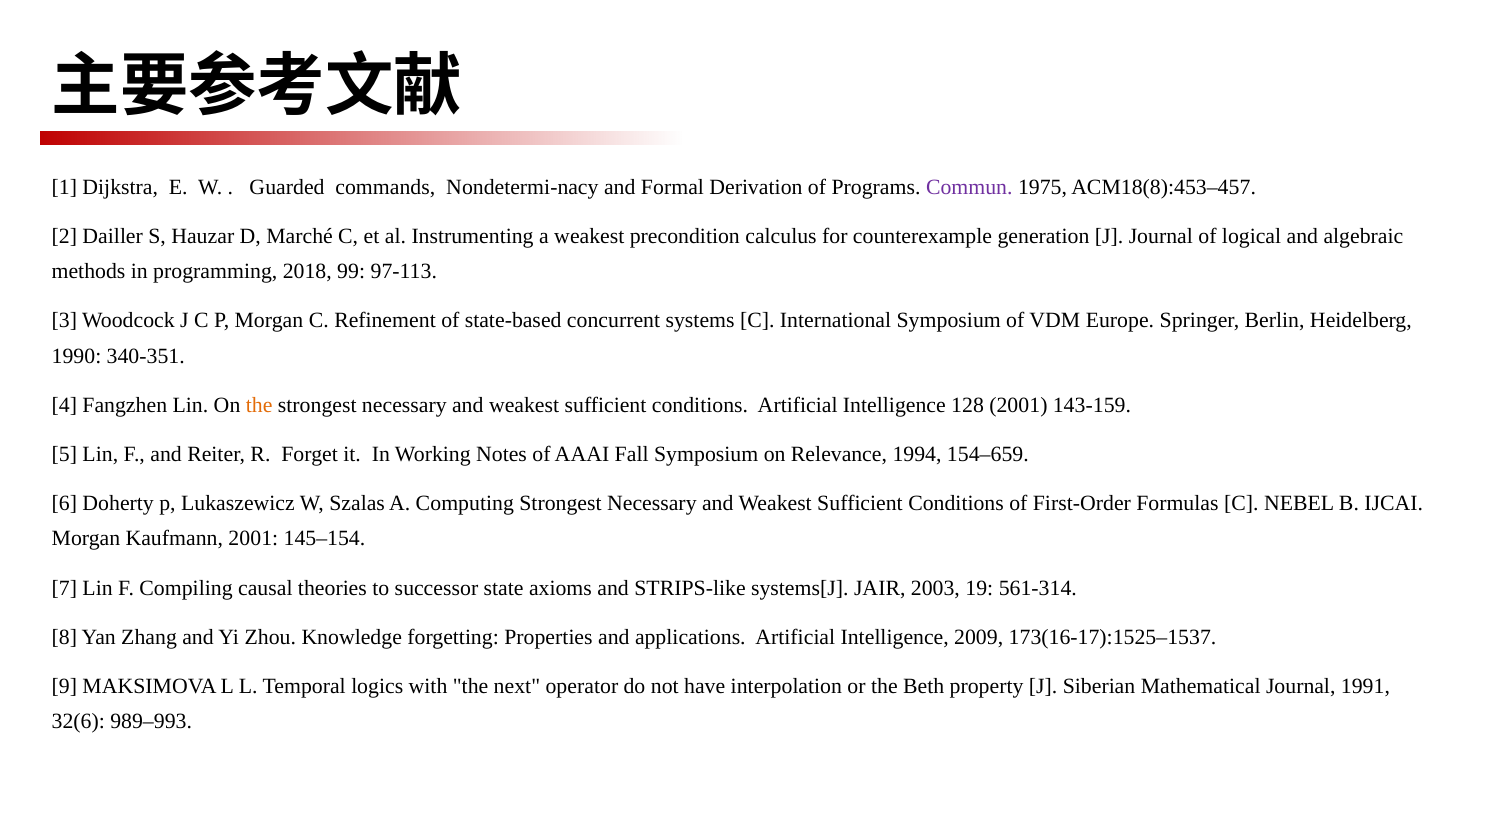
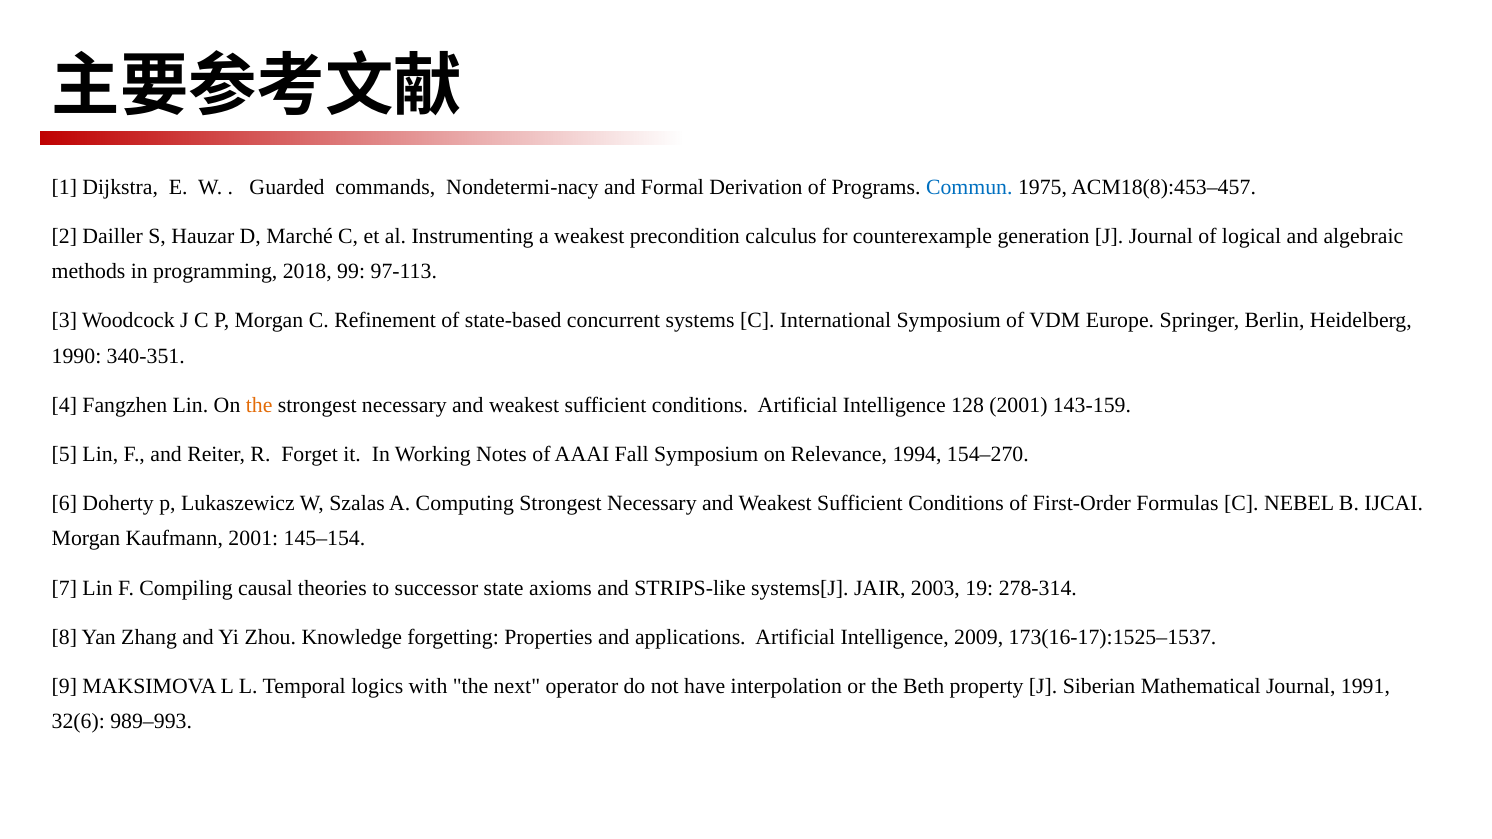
Commun colour: purple -> blue
154–659: 154–659 -> 154–270
561-314: 561-314 -> 278-314
